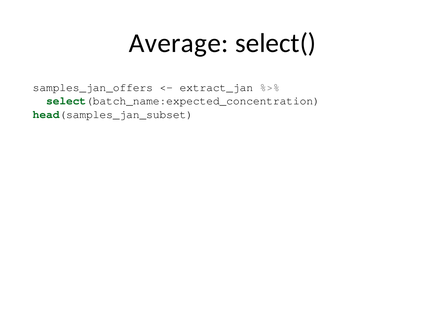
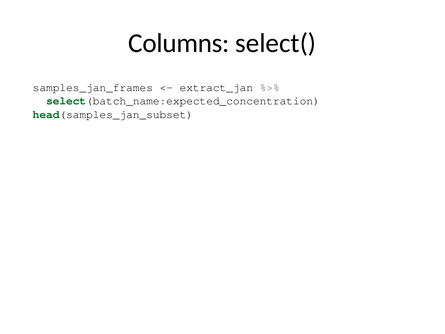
Average: Average -> Columns
samples_jan_offers: samples_jan_offers -> samples_jan_frames
